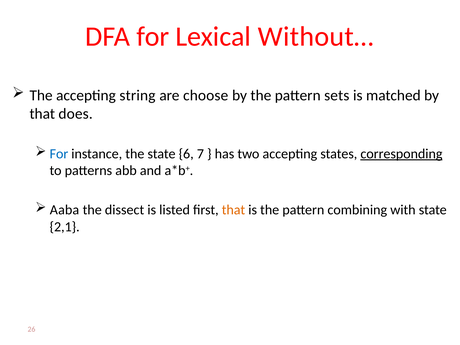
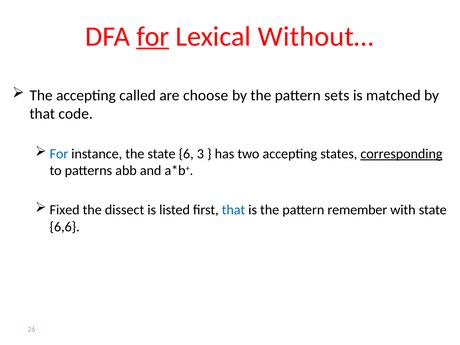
for at (153, 36) underline: none -> present
string: string -> called
does: does -> code
7: 7 -> 3
Aaba: Aaba -> Fixed
that at (233, 210) colour: orange -> blue
combining: combining -> remember
2,1: 2,1 -> 6,6
